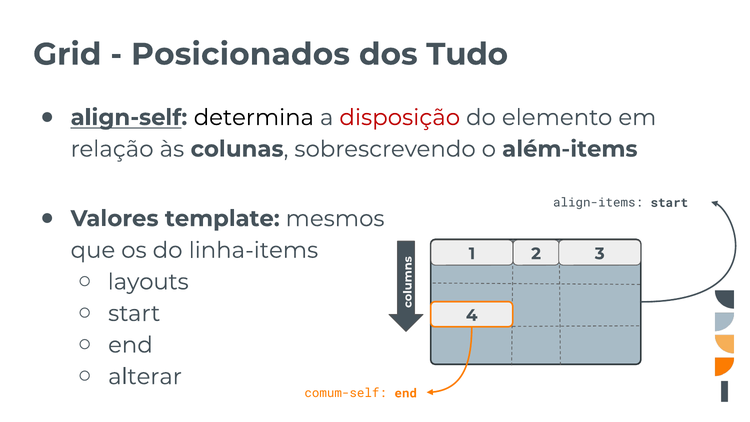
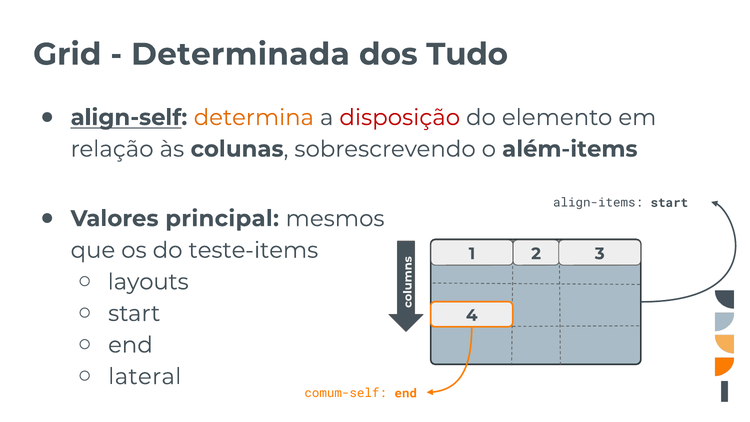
Posicionados: Posicionados -> Determinada
determina colour: black -> orange
template: template -> principal
linha-items: linha-items -> teste-items
alterar: alterar -> lateral
